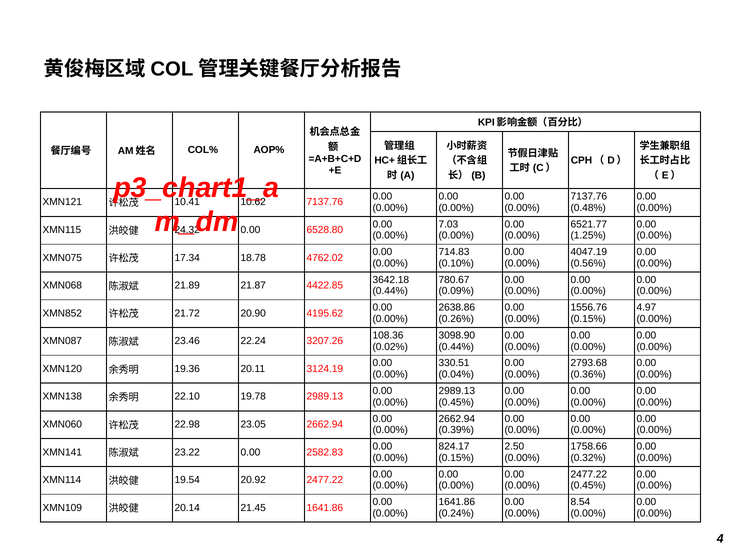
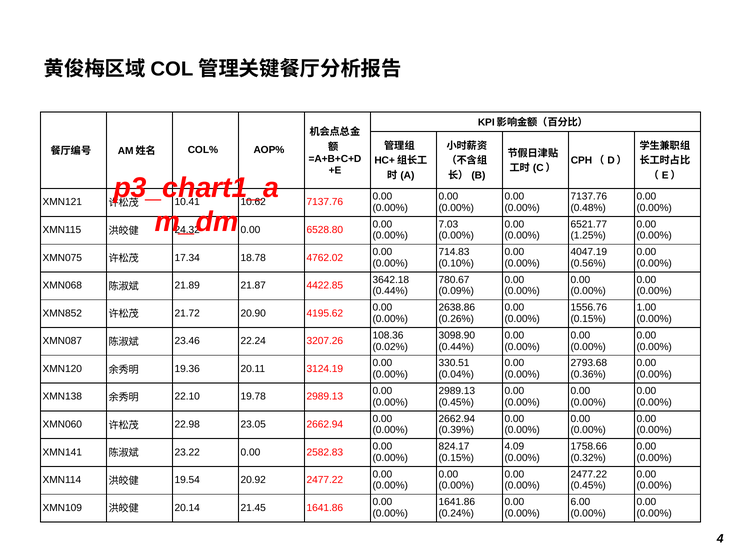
4.97: 4.97 -> 1.00
2.50: 2.50 -> 4.09
8.54: 8.54 -> 6.00
